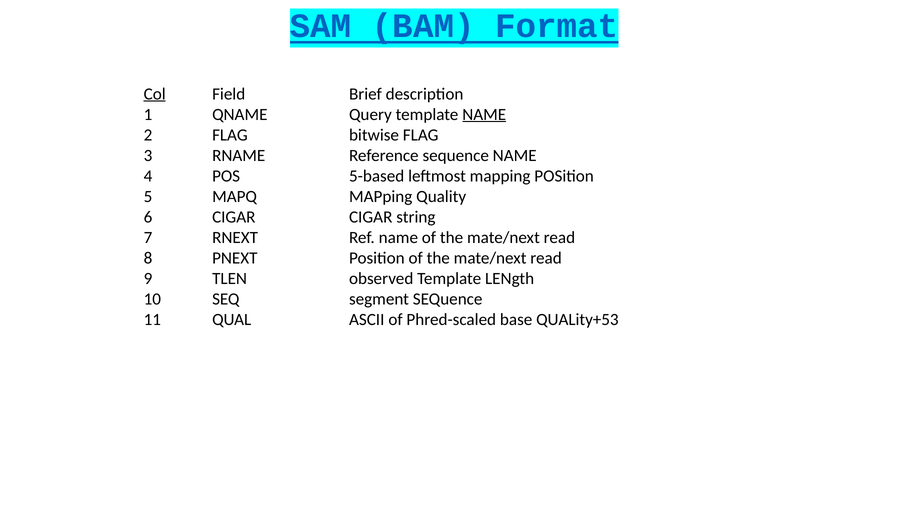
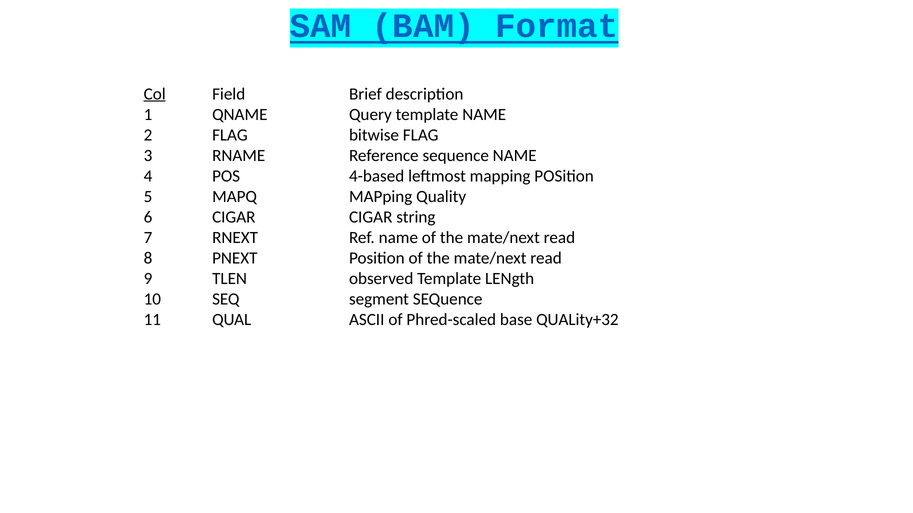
NAME at (484, 115) underline: present -> none
5-based: 5-based -> 4-based
QUALity+53: QUALity+53 -> QUALity+32
